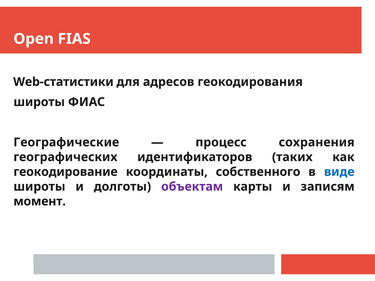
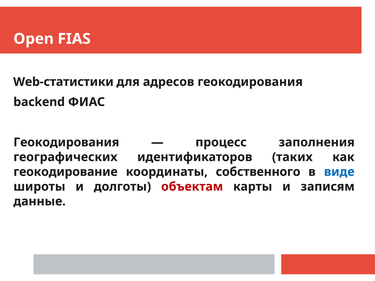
широты at (39, 102): широты -> backend
Географические at (66, 142): Географические -> Геокодирования
сохранения: сохранения -> заполнения
объектам colour: purple -> red
момент: момент -> данные
